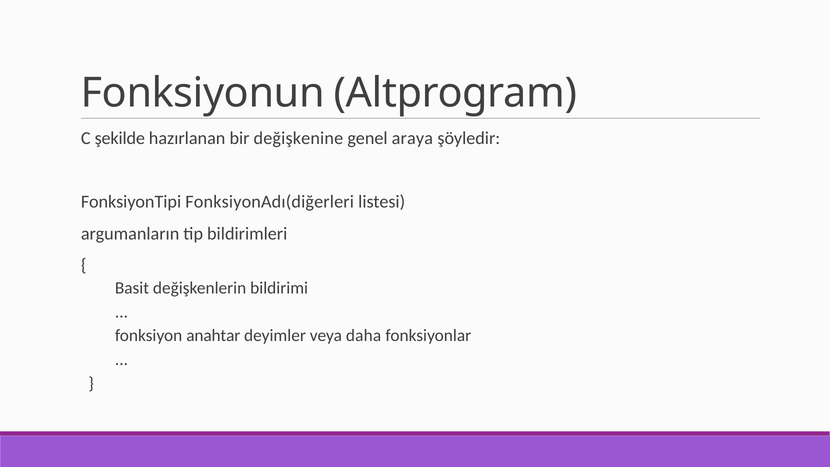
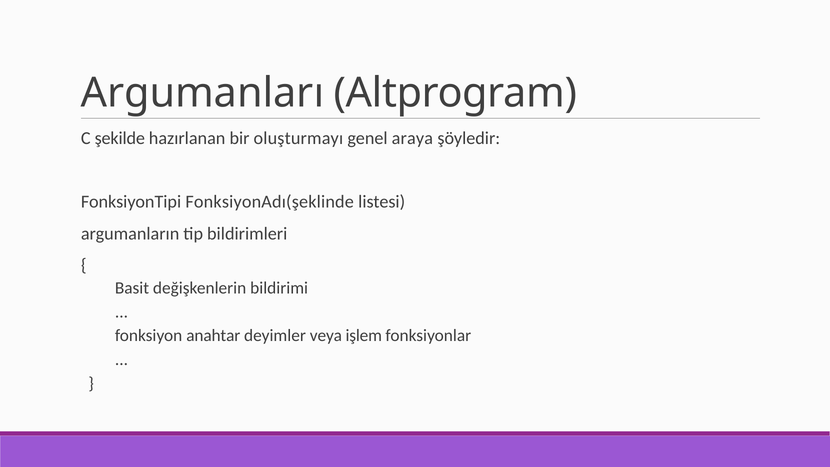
Fonksiyonun: Fonksiyonun -> Argumanları
değişkenine: değişkenine -> oluşturmayı
FonksiyonAdı(diğerleri: FonksiyonAdı(diğerleri -> FonksiyonAdı(şeklinde
daha: daha -> işlem
